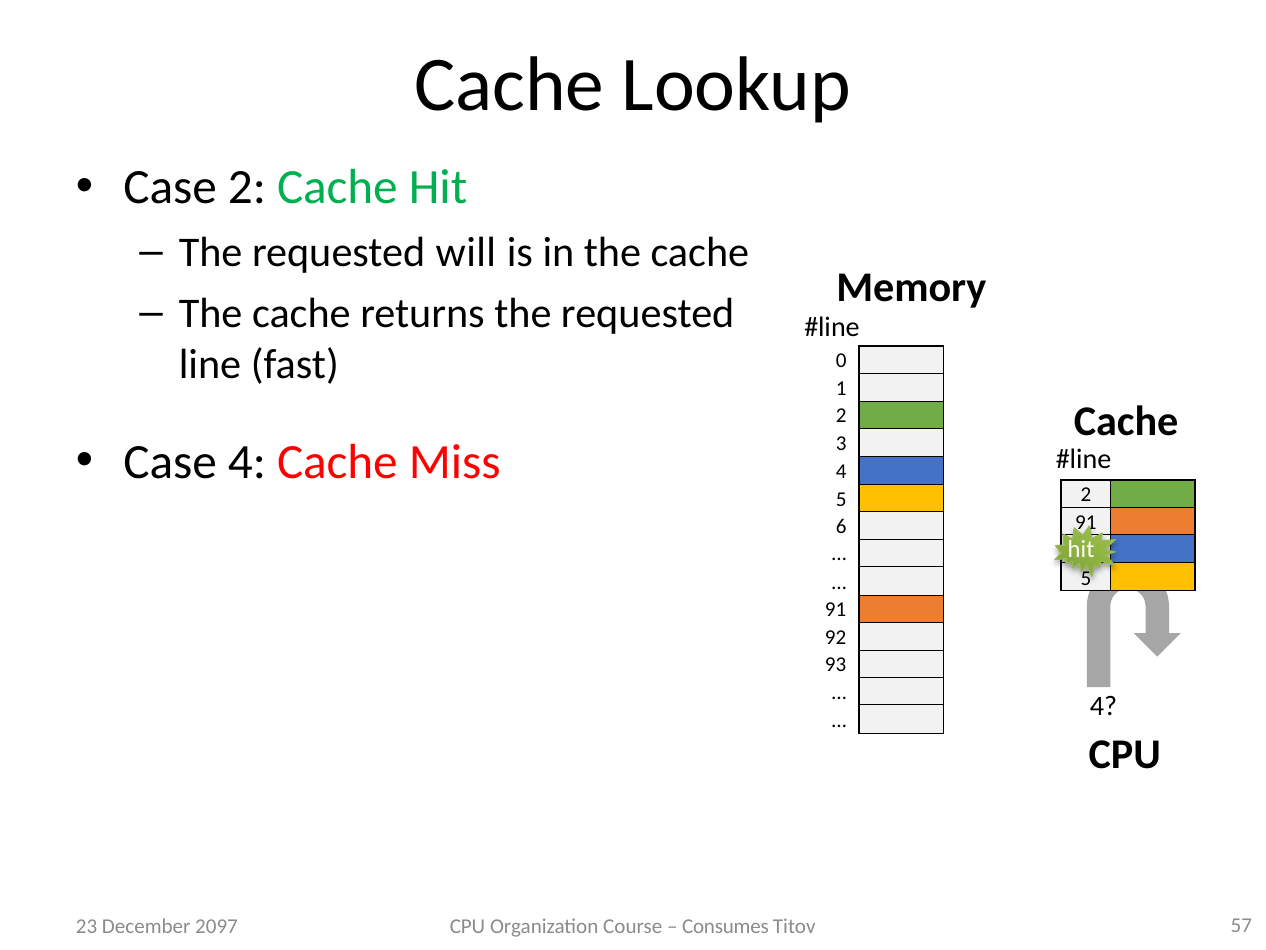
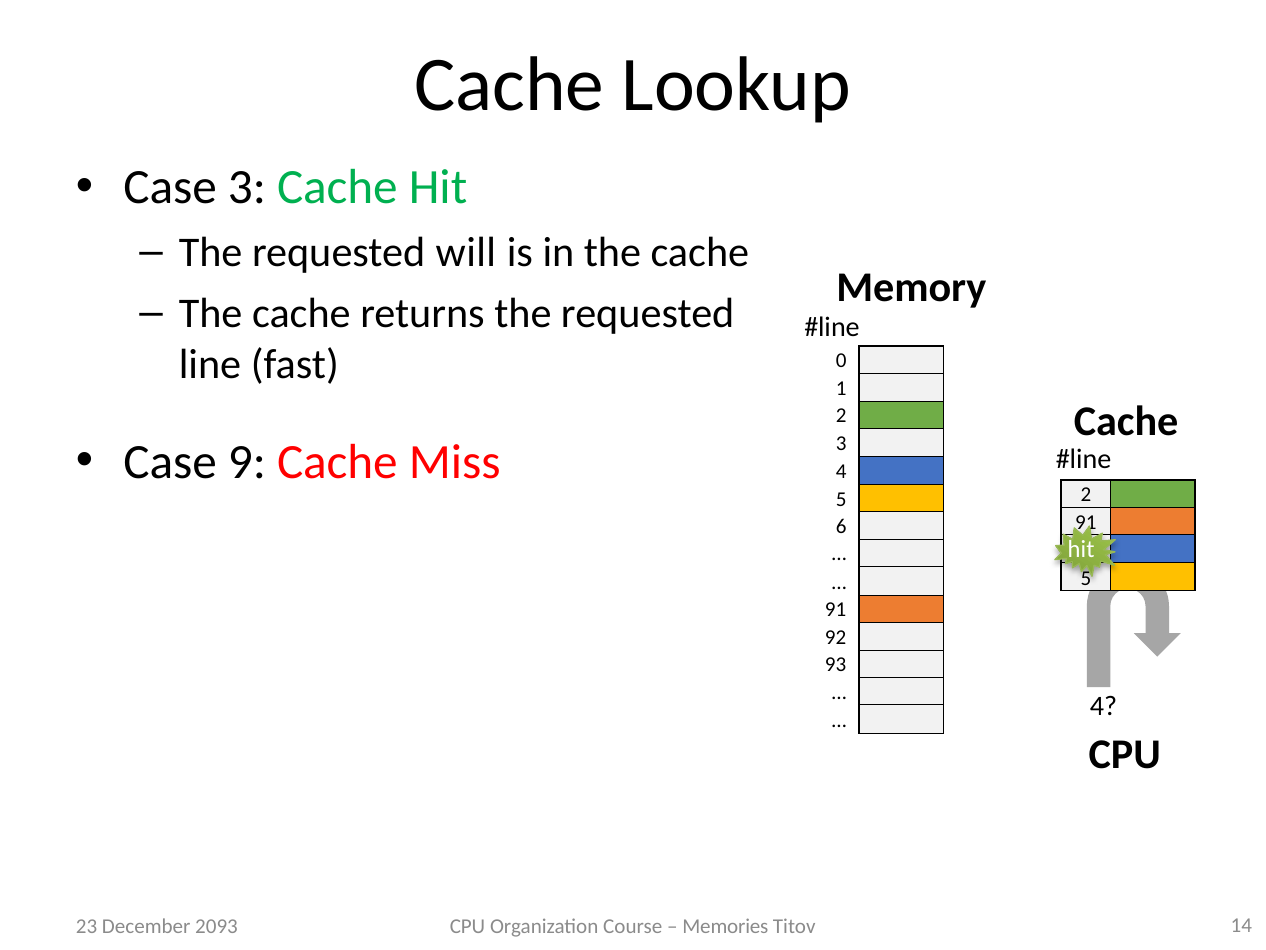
Case 2: 2 -> 3
Case 4: 4 -> 9
2097: 2097 -> 2093
Consumes: Consumes -> Memories
57: 57 -> 14
